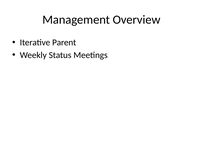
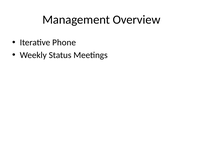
Parent: Parent -> Phone
